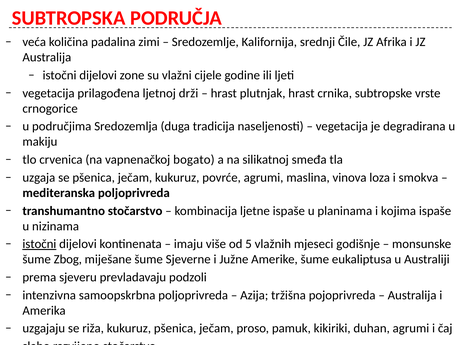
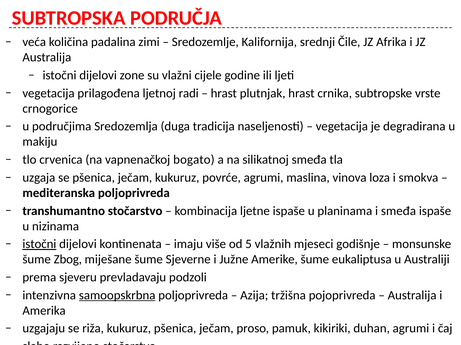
drži: drži -> radi
i kojima: kojima -> smeđa
samoopskrbna underline: none -> present
